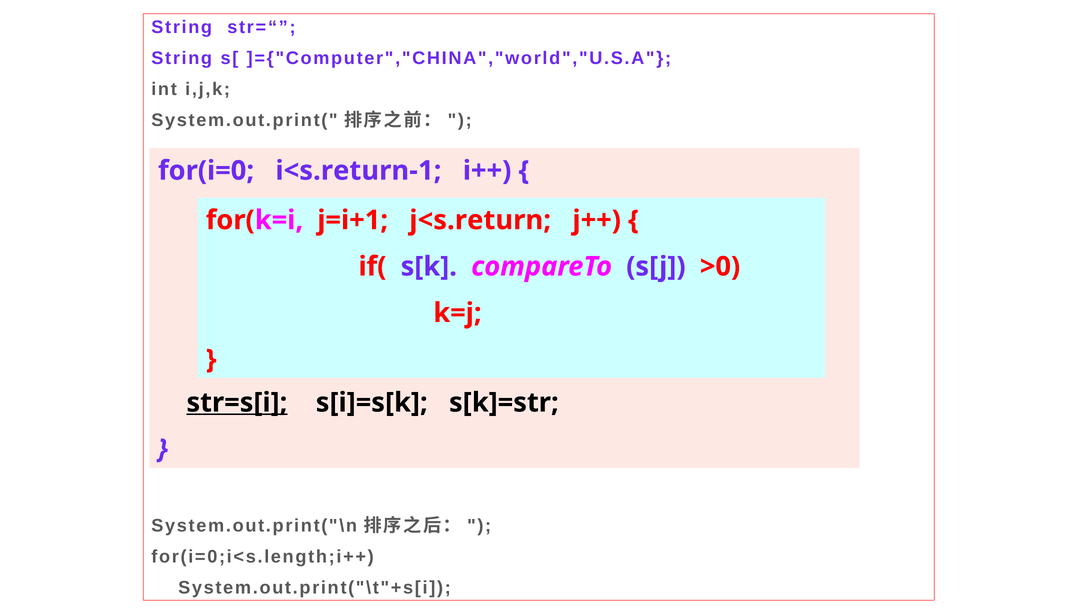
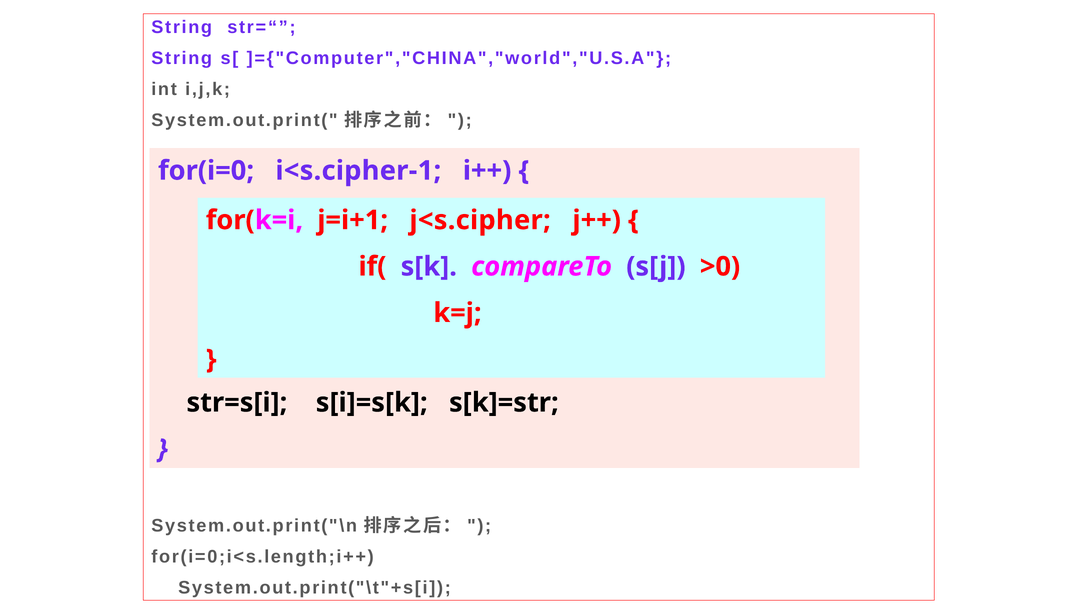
i<s.return-1: i<s.return-1 -> i<s.cipher-1
j<s.return: j<s.return -> j<s.cipher
str=s[i underline: present -> none
